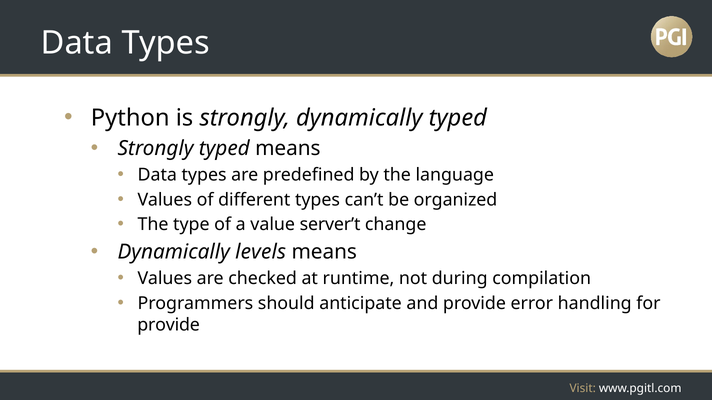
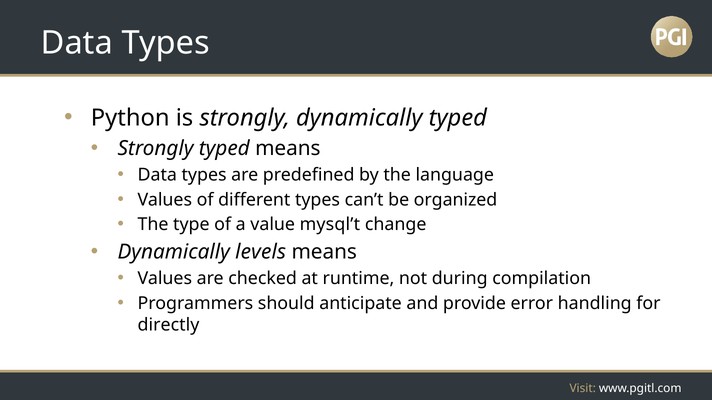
server’t: server’t -> mysql’t
provide at (169, 325): provide -> directly
